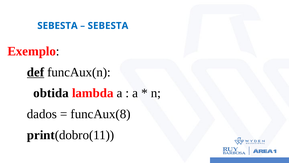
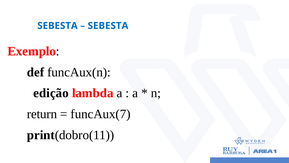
def underline: present -> none
obtida: obtida -> edição
dados: dados -> return
funcAux(8: funcAux(8 -> funcAux(7
